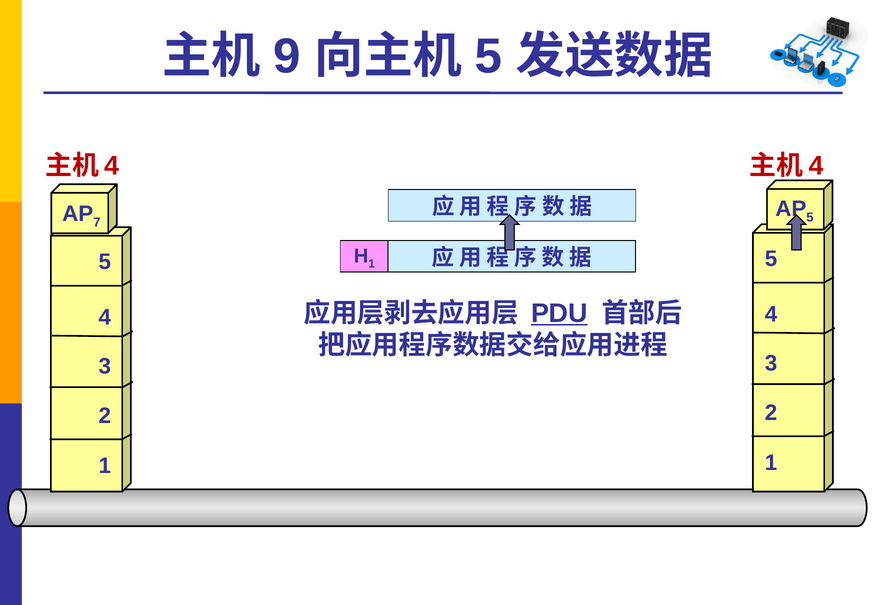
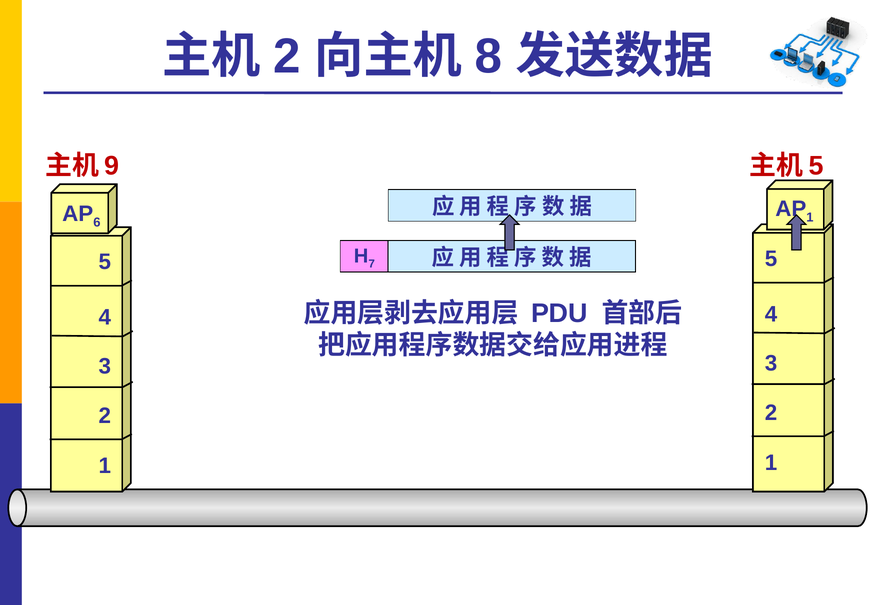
9 at (287, 56): 9 -> 2
5 at (488, 56): 5 -> 8
4 at (112, 165): 4 -> 9
4 at (816, 165): 4 -> 5
5 at (810, 217): 5 -> 1
7: 7 -> 6
1 at (372, 264): 1 -> 7
PDU underline: present -> none
